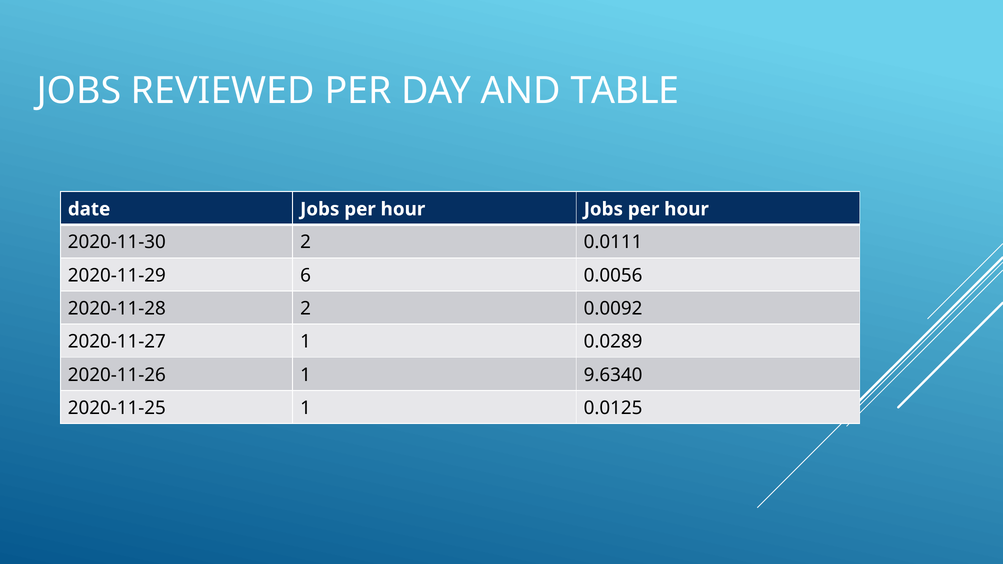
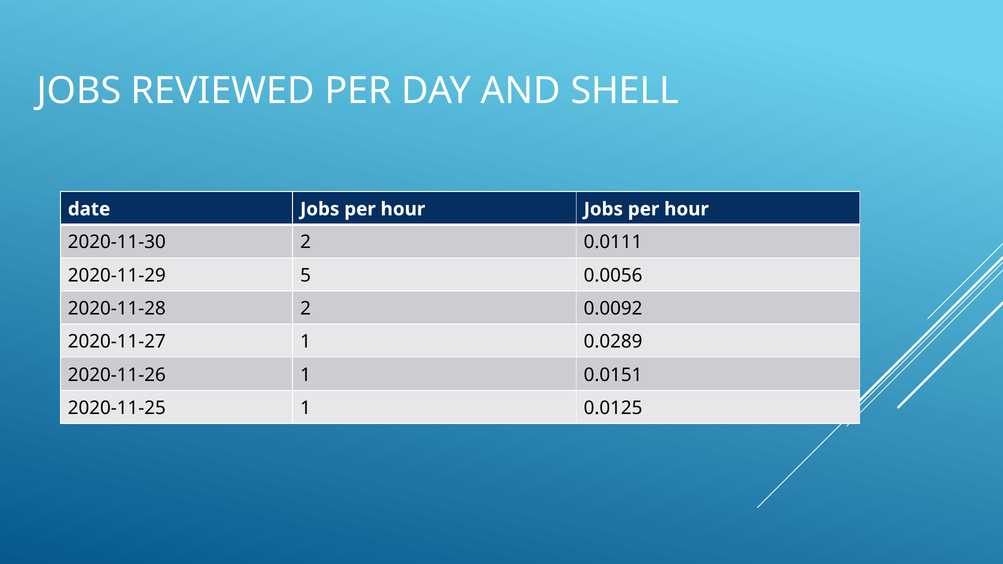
TABLE: TABLE -> SHELL
6: 6 -> 5
9.6340: 9.6340 -> 0.0151
